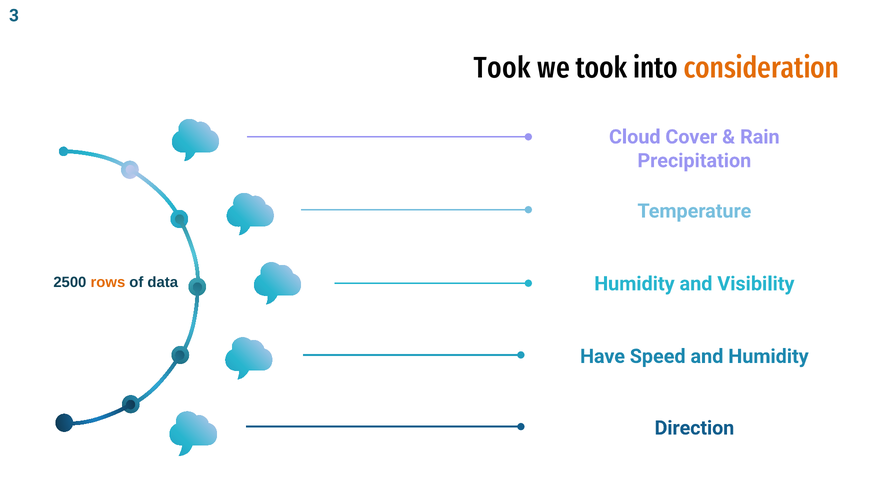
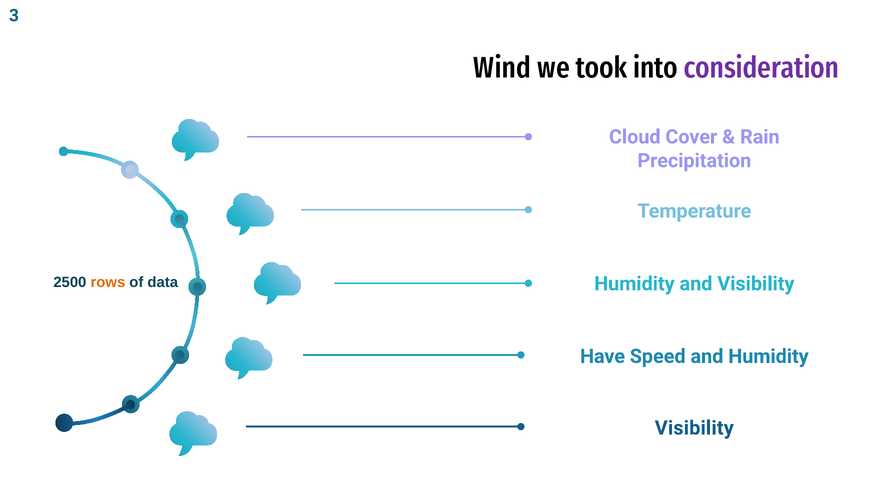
Took at (502, 68): Took -> Wind
consideration colour: orange -> purple
Direction at (694, 428): Direction -> Visibility
